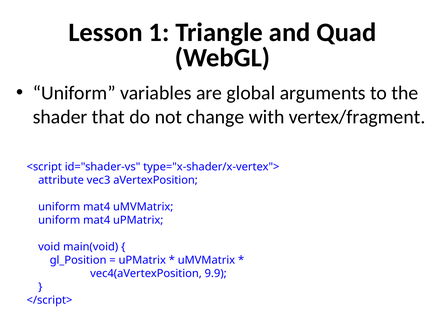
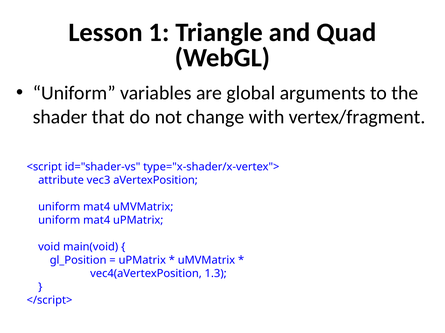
9.9: 9.9 -> 1.3
